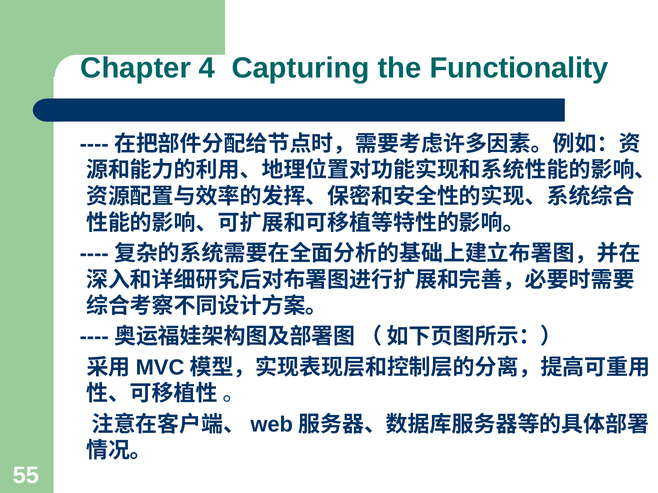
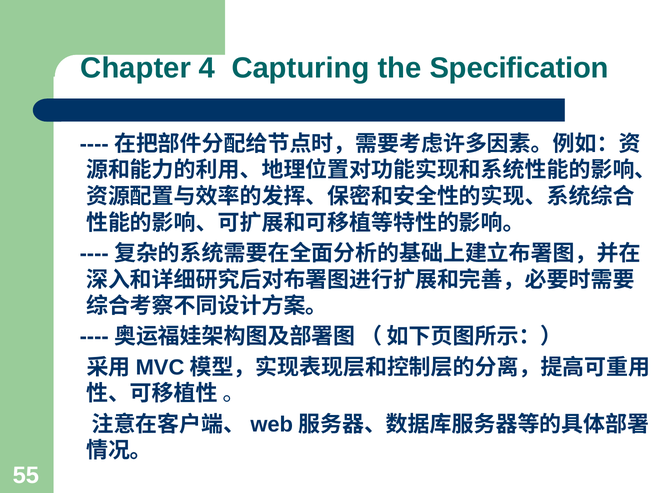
Functionality: Functionality -> Specification
